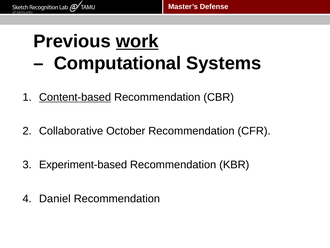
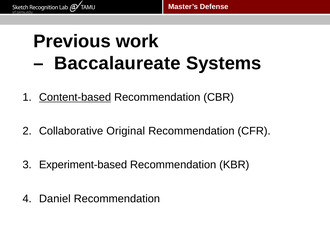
work underline: present -> none
Computational: Computational -> Baccalaureate
October: October -> Original
